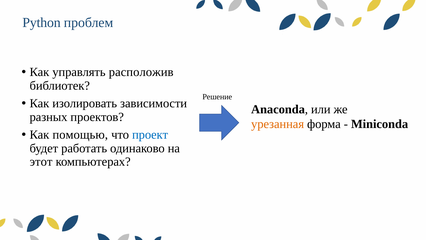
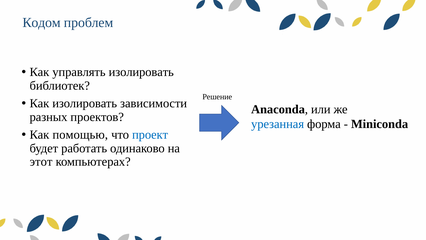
Python: Python -> Кодом
управлять расположив: расположив -> изолировать
урезанная colour: orange -> blue
